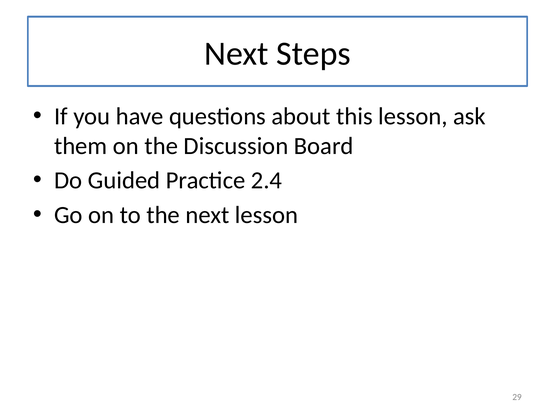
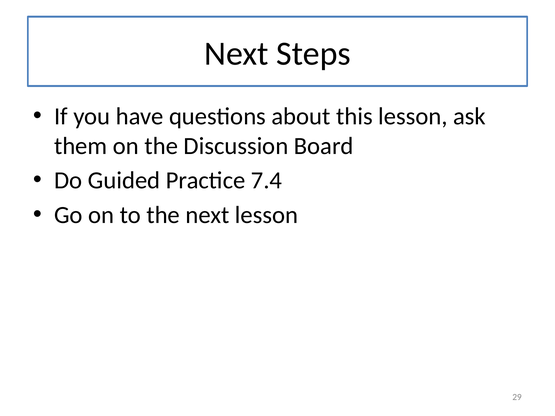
2.4: 2.4 -> 7.4
